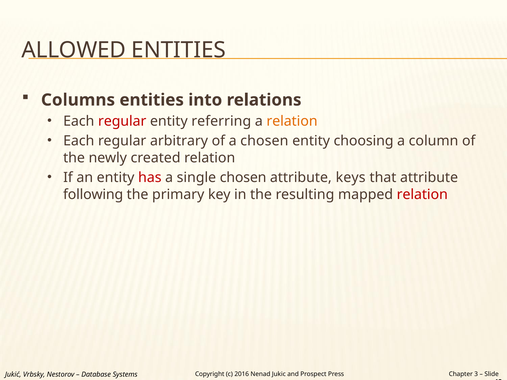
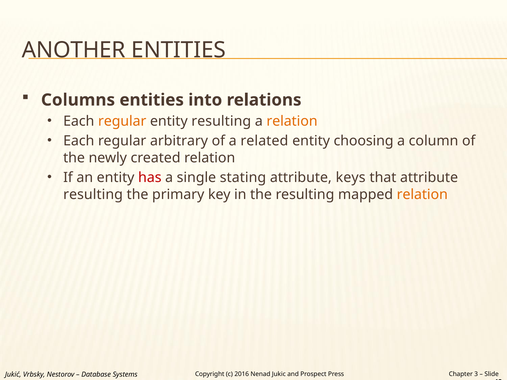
ALLOWED: ALLOWED -> ANOTHER
regular at (122, 121) colour: red -> orange
entity referring: referring -> resulting
a chosen: chosen -> related
single chosen: chosen -> stating
following at (93, 194): following -> resulting
relation at (422, 194) colour: red -> orange
